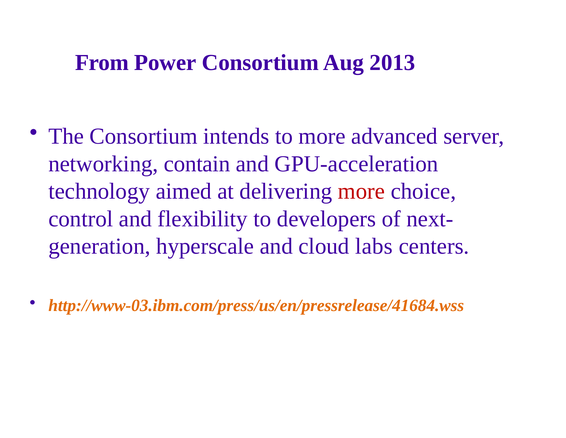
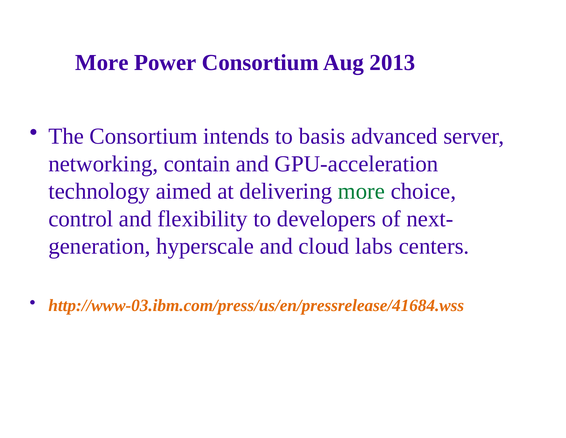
From at (102, 63): From -> More
to more: more -> basis
more at (361, 191) colour: red -> green
